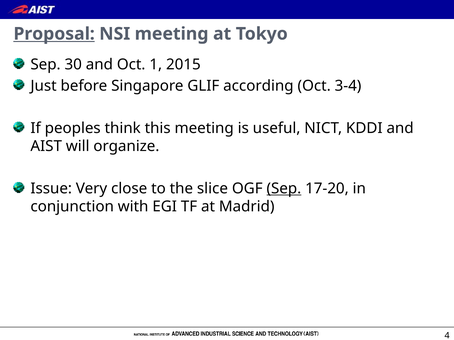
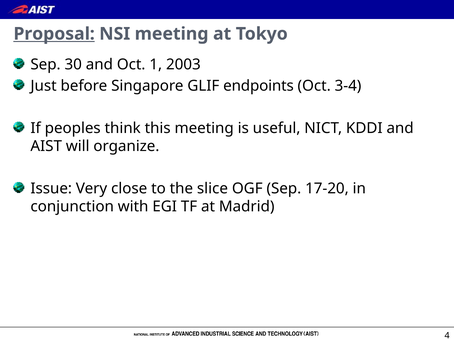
2015: 2015 -> 2003
according: according -> endpoints
Sep at (284, 189) underline: present -> none
